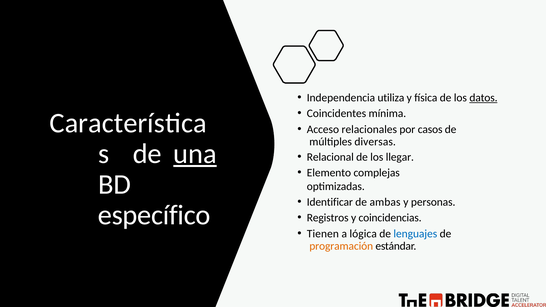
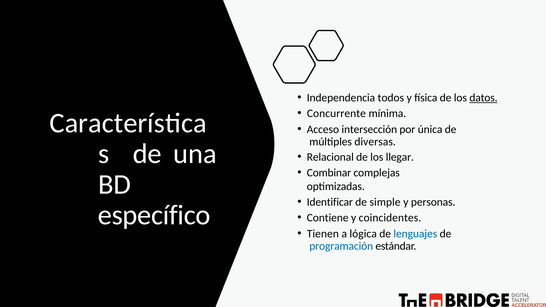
utiliza: utiliza -> todos
Coincidentes: Coincidentes -> Concurrente
relacionales: relacionales -> intersección
casos: casos -> única
una underline: present -> none
Elemento: Elemento -> Combinar
ambas: ambas -> simple
Registros: Registros -> Contiene
coincidencias: coincidencias -> coincidentes
programación colour: orange -> blue
